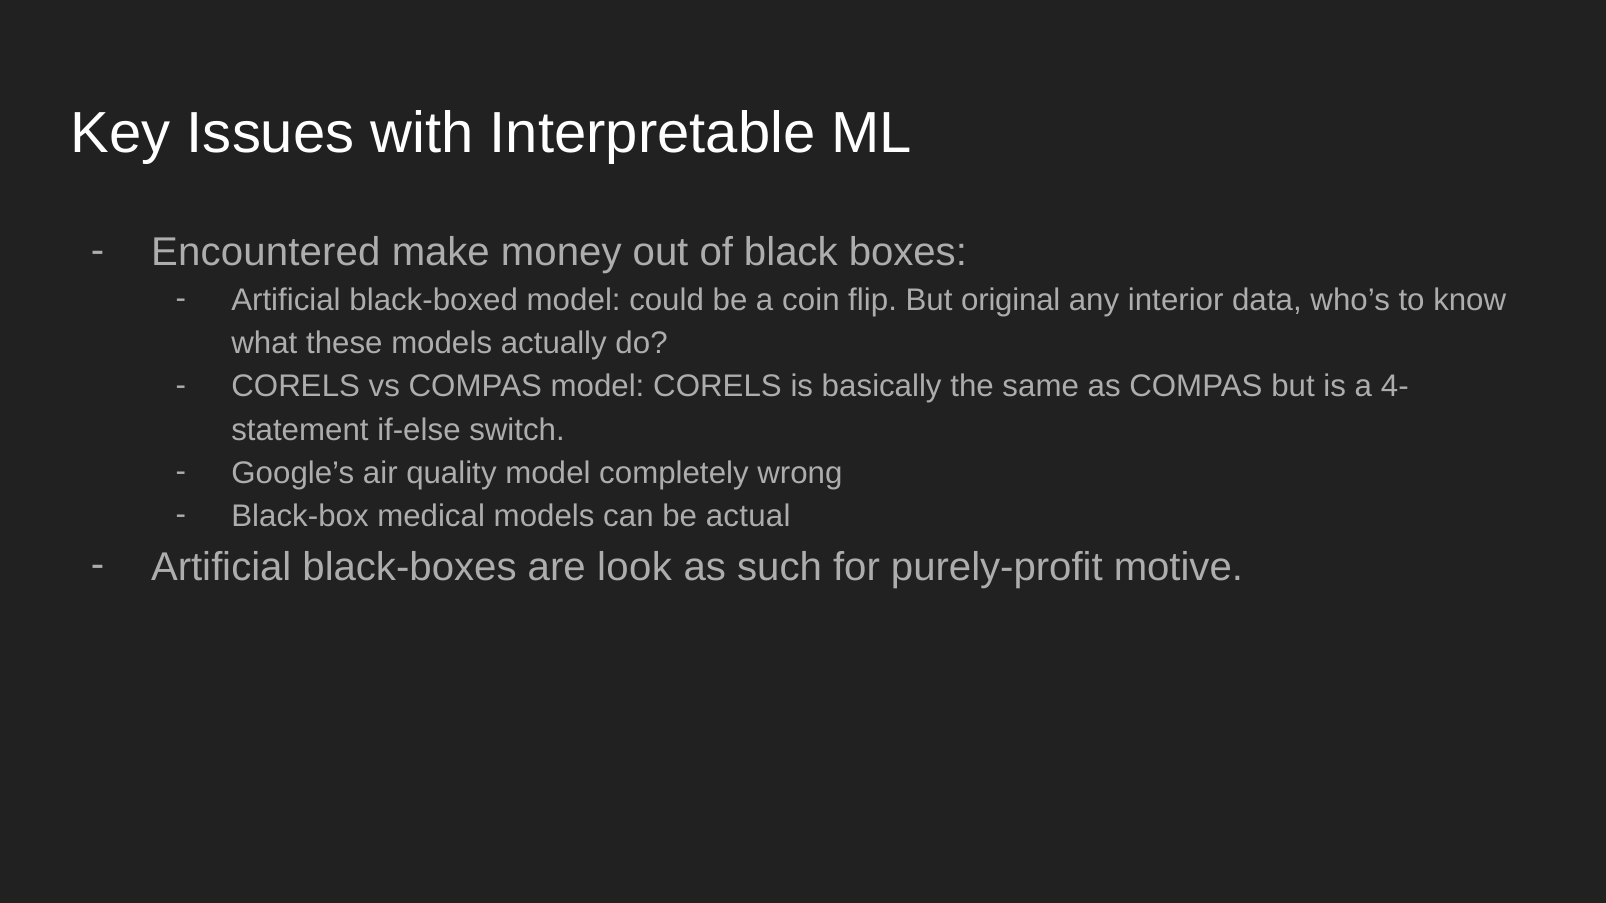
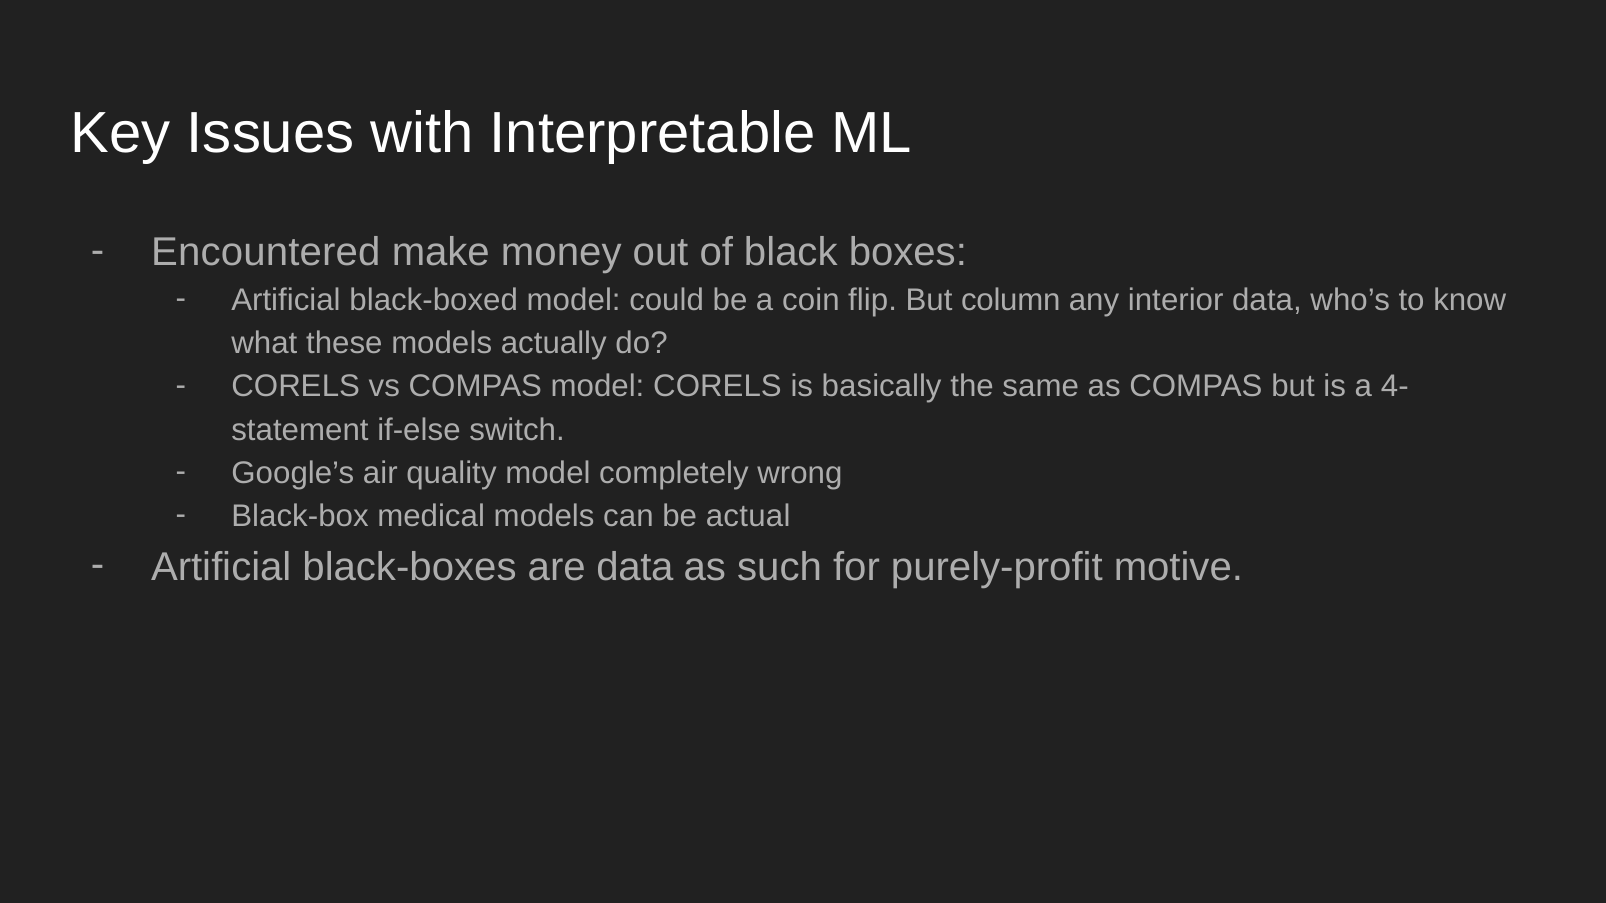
original: original -> column
are look: look -> data
